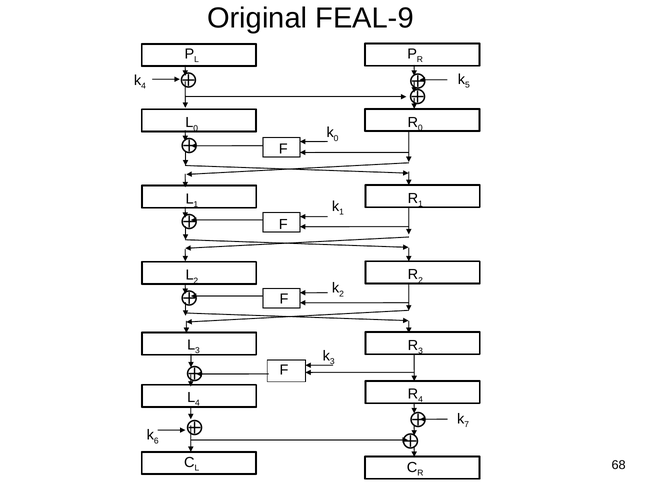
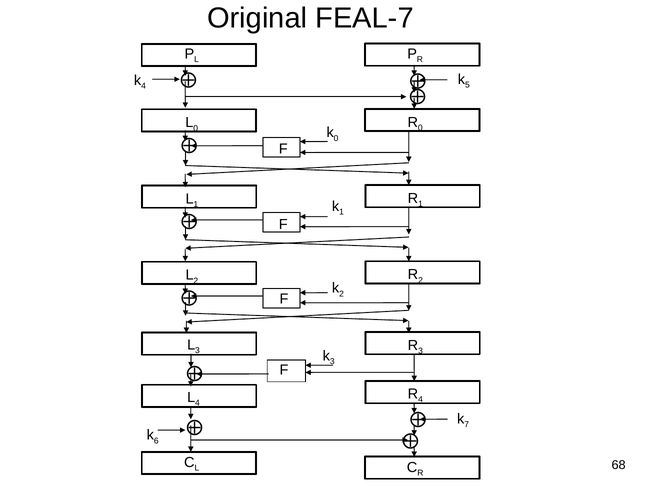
FEAL-9: FEAL-9 -> FEAL-7
